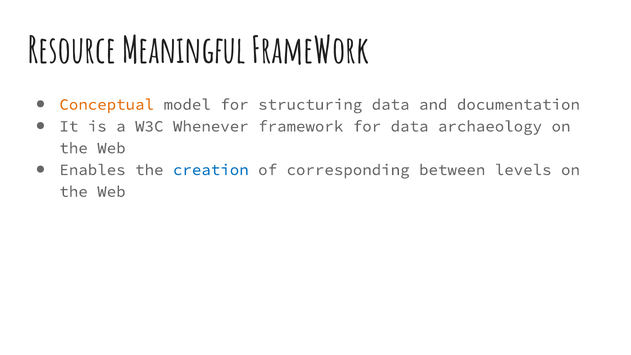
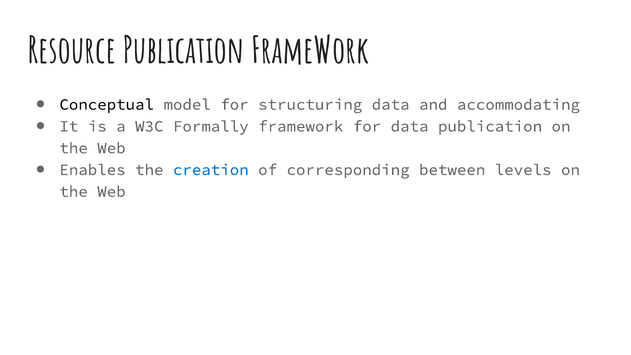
Resource Meaningful: Meaningful -> Publication
Conceptual colour: orange -> black
documentation: documentation -> accommodating
Whenever: Whenever -> Formally
data archaeology: archaeology -> publication
